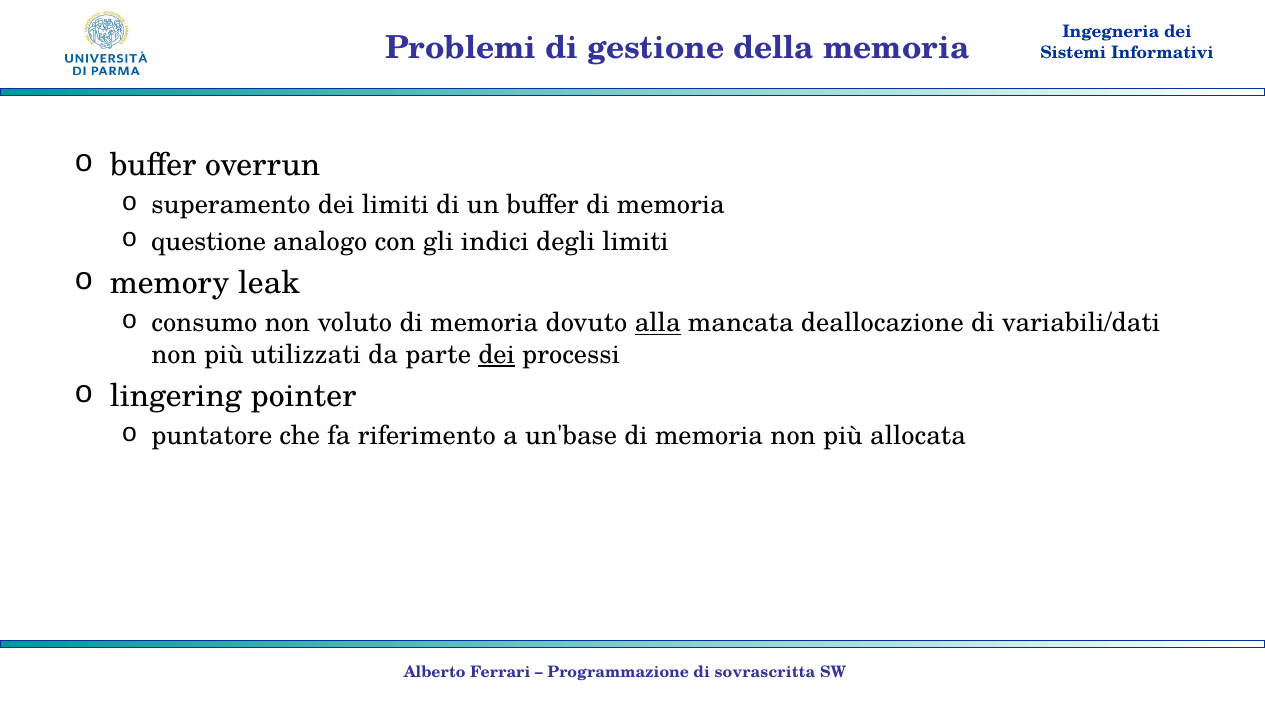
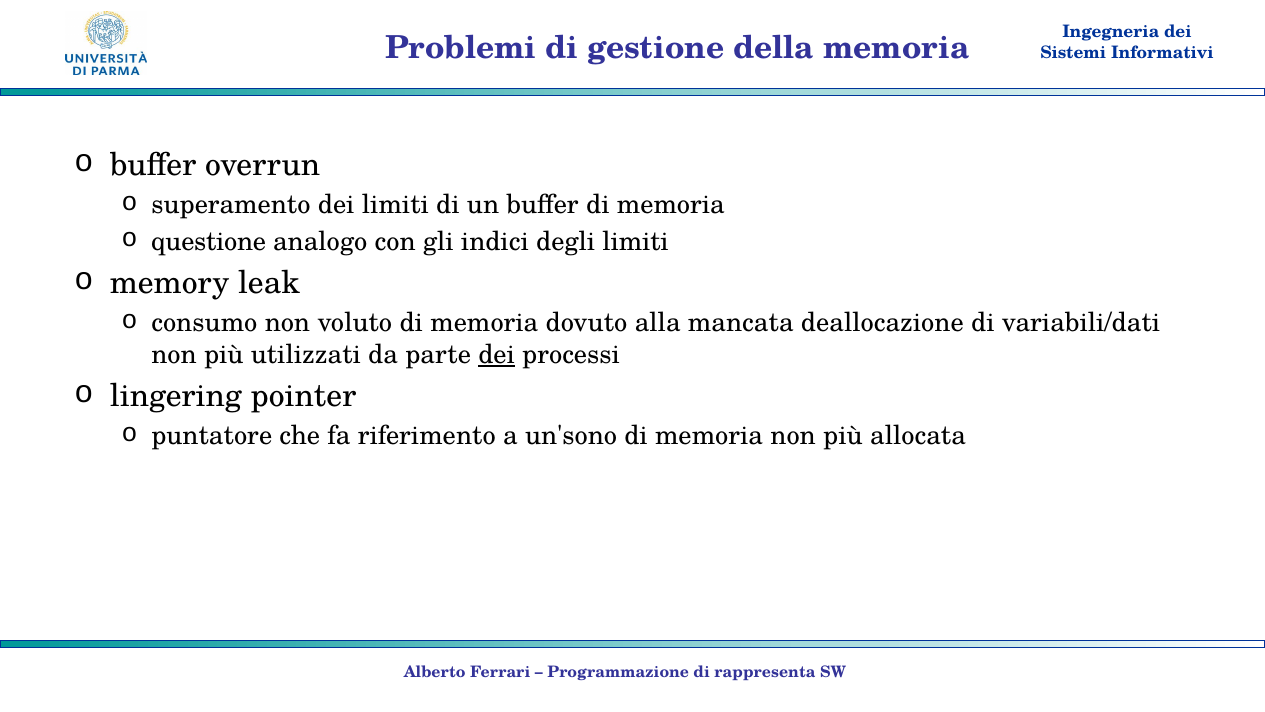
alla underline: present -> none
un'base: un'base -> un'sono
sovrascritta: sovrascritta -> rappresenta
